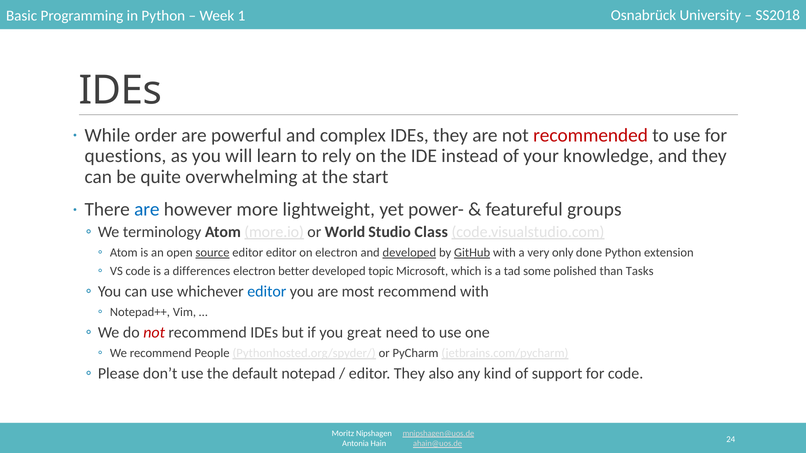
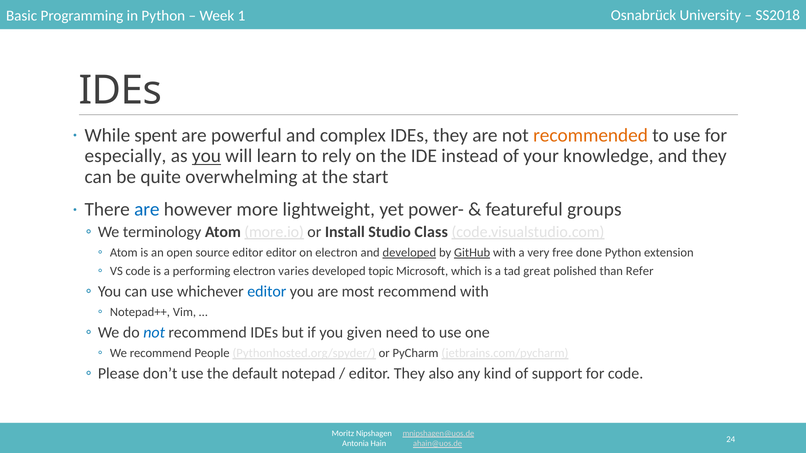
order: order -> spent
recommended colour: red -> orange
questions: questions -> especially
you at (206, 156) underline: none -> present
World: World -> Install
source underline: present -> none
only: only -> free
differences: differences -> performing
better: better -> varies
some: some -> great
Tasks: Tasks -> Refer
not at (154, 333) colour: red -> blue
great: great -> given
